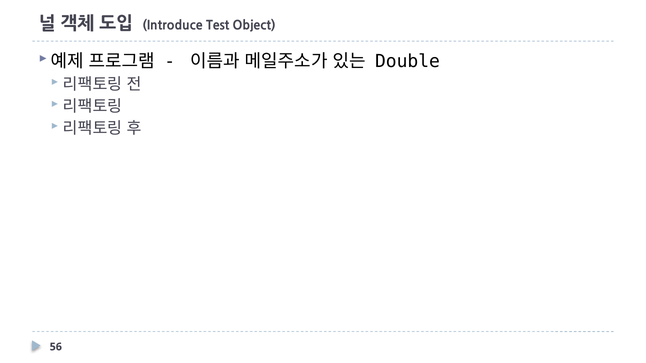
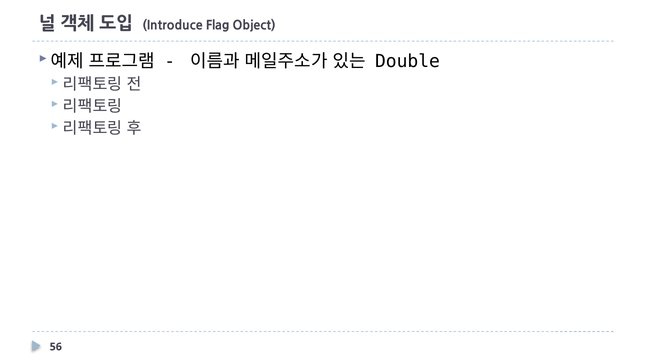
Test: Test -> Flag
